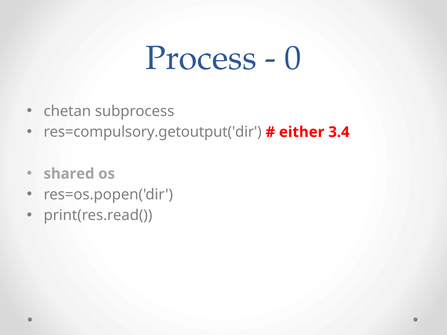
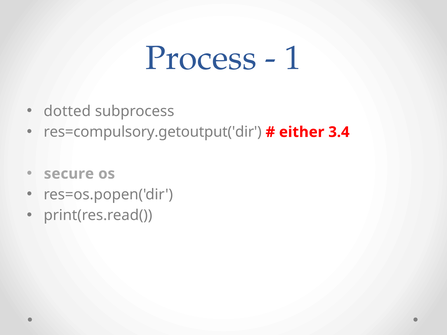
0: 0 -> 1
chetan: chetan -> dotted
shared: shared -> secure
